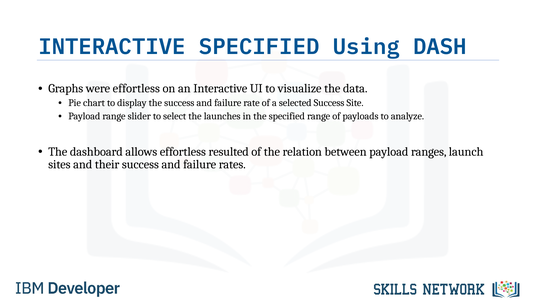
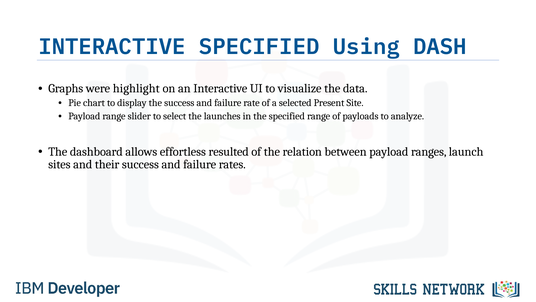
were effortless: effortless -> highlight
selected Success: Success -> Present
